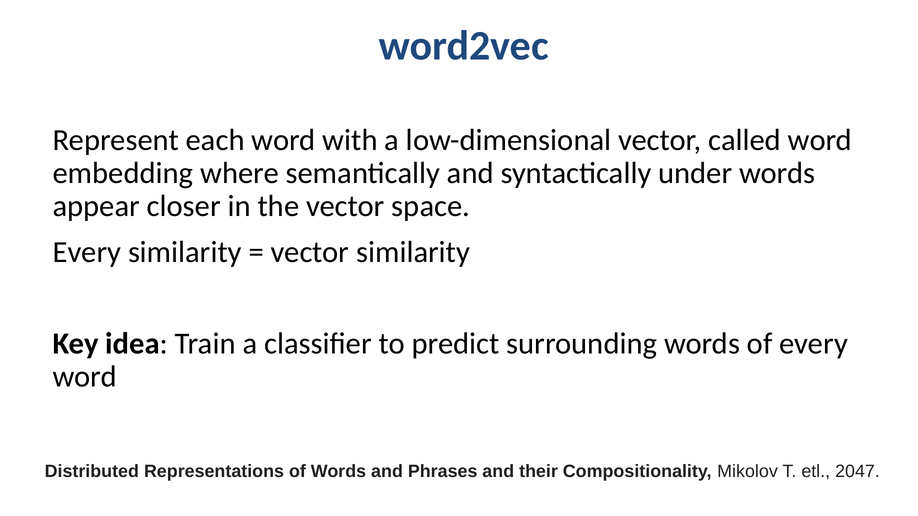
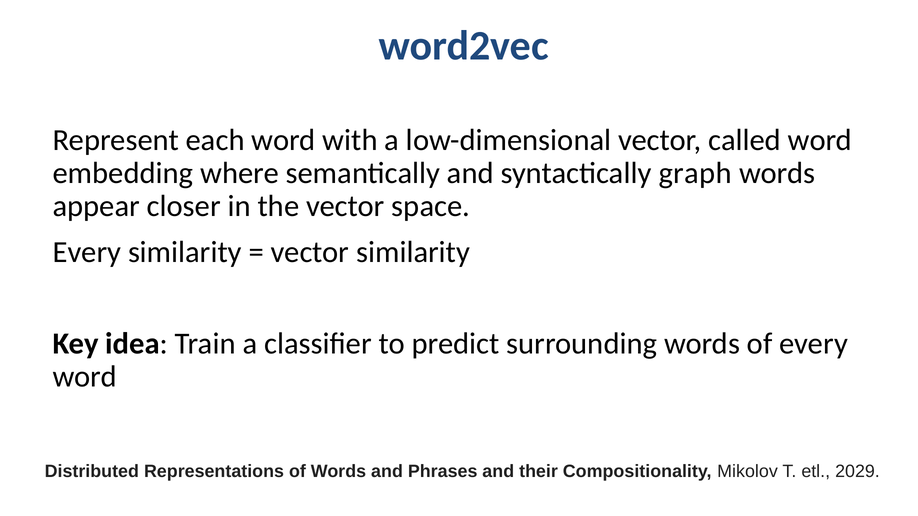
under: under -> graph
2047: 2047 -> 2029
